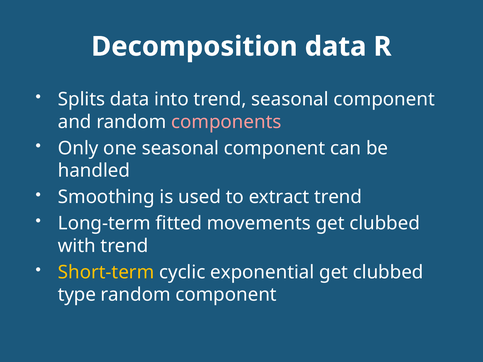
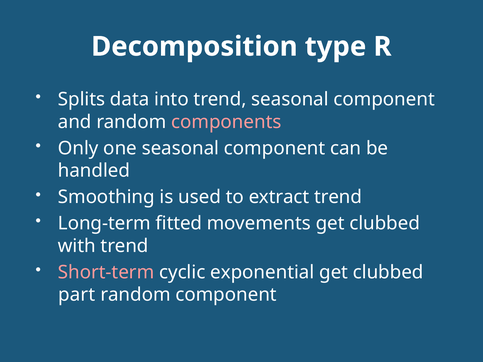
Decomposition data: data -> type
Short-term colour: yellow -> pink
type: type -> part
